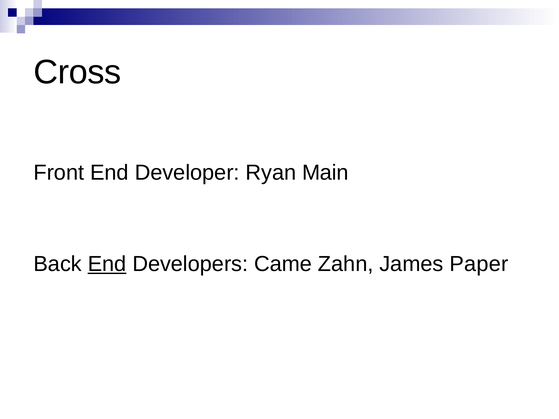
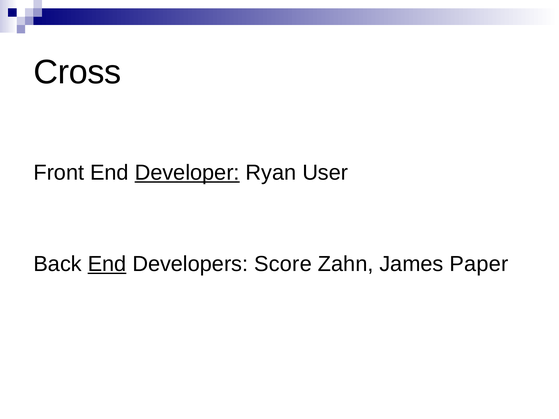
Developer underline: none -> present
Main: Main -> User
Came: Came -> Score
